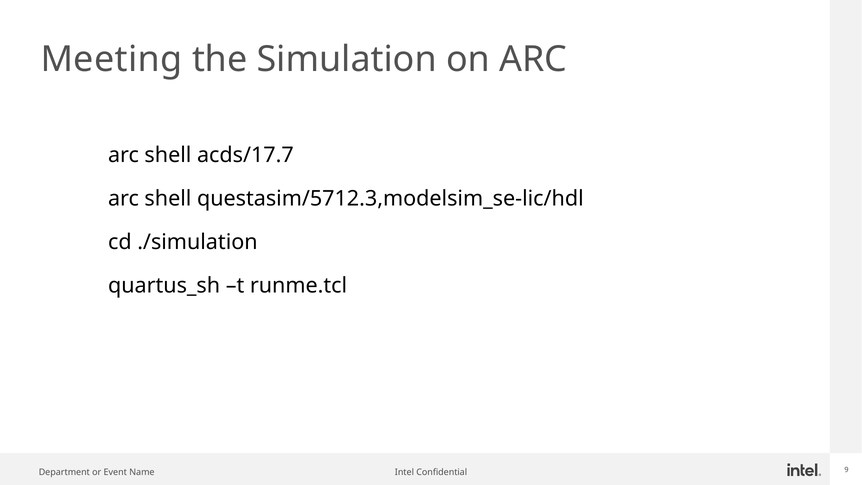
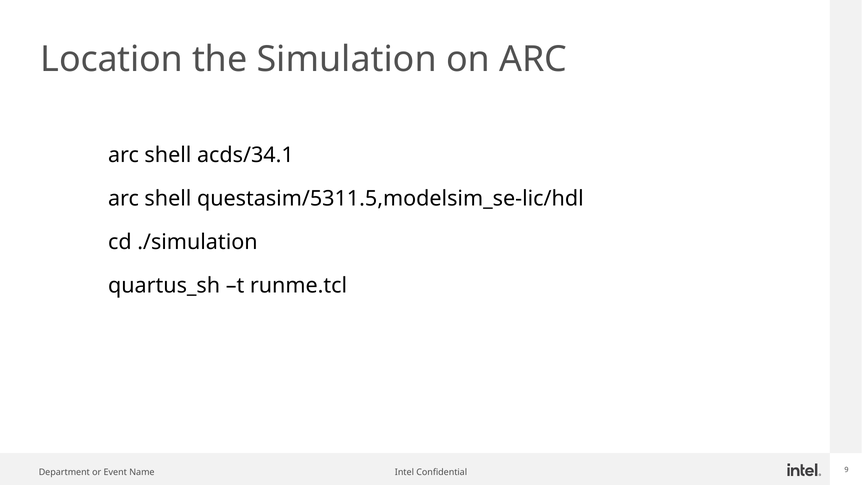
Meeting: Meeting -> Location
acds/17.7: acds/17.7 -> acds/34.1
questasim/5712.3,modelsim_se-lic/hdl: questasim/5712.3,modelsim_se-lic/hdl -> questasim/5311.5,modelsim_se-lic/hdl
